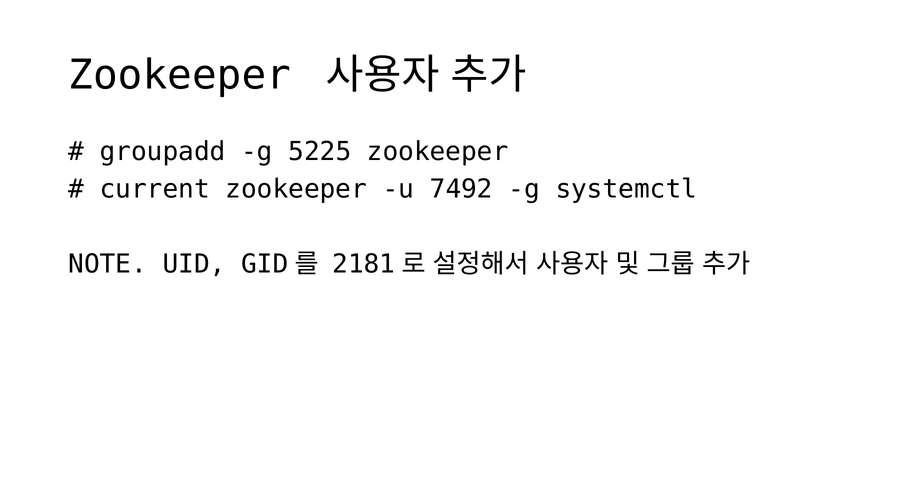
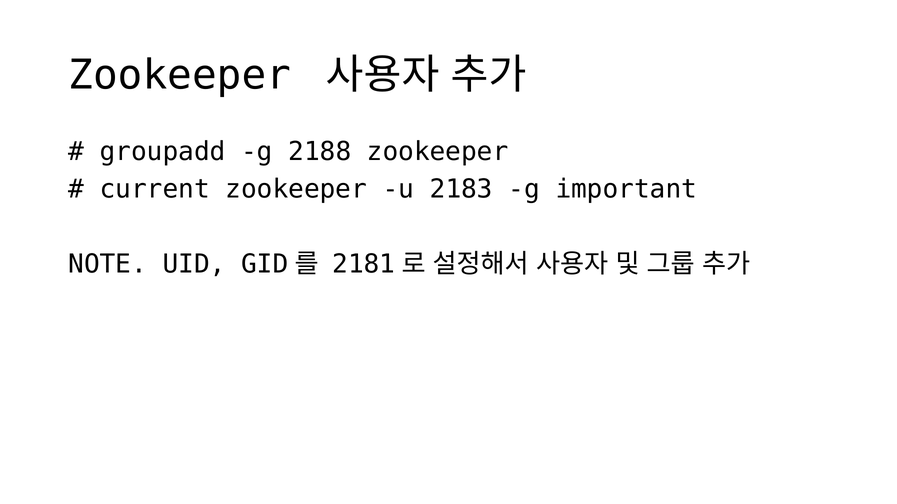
5225: 5225 -> 2188
7492: 7492 -> 2183
systemctl: systemctl -> important
